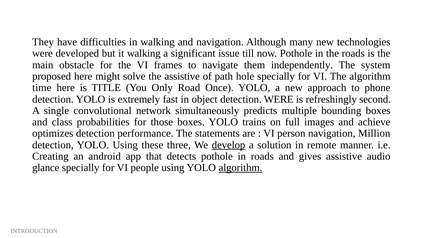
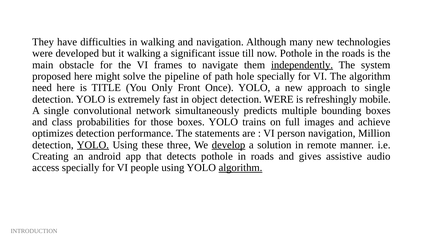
independently underline: none -> present
the assistive: assistive -> pipeline
time: time -> need
Road: Road -> Front
to phone: phone -> single
second: second -> mobile
YOLO at (93, 145) underline: none -> present
glance: glance -> access
